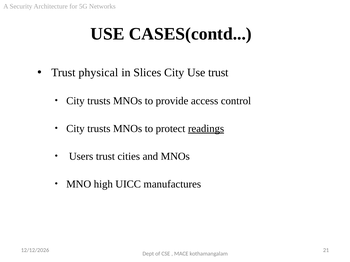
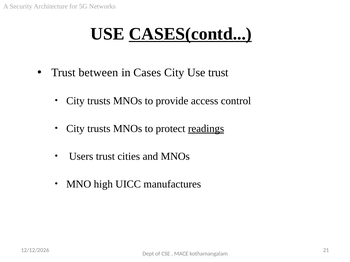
CASES(contd underline: none -> present
physical: physical -> between
Slices: Slices -> Cases
